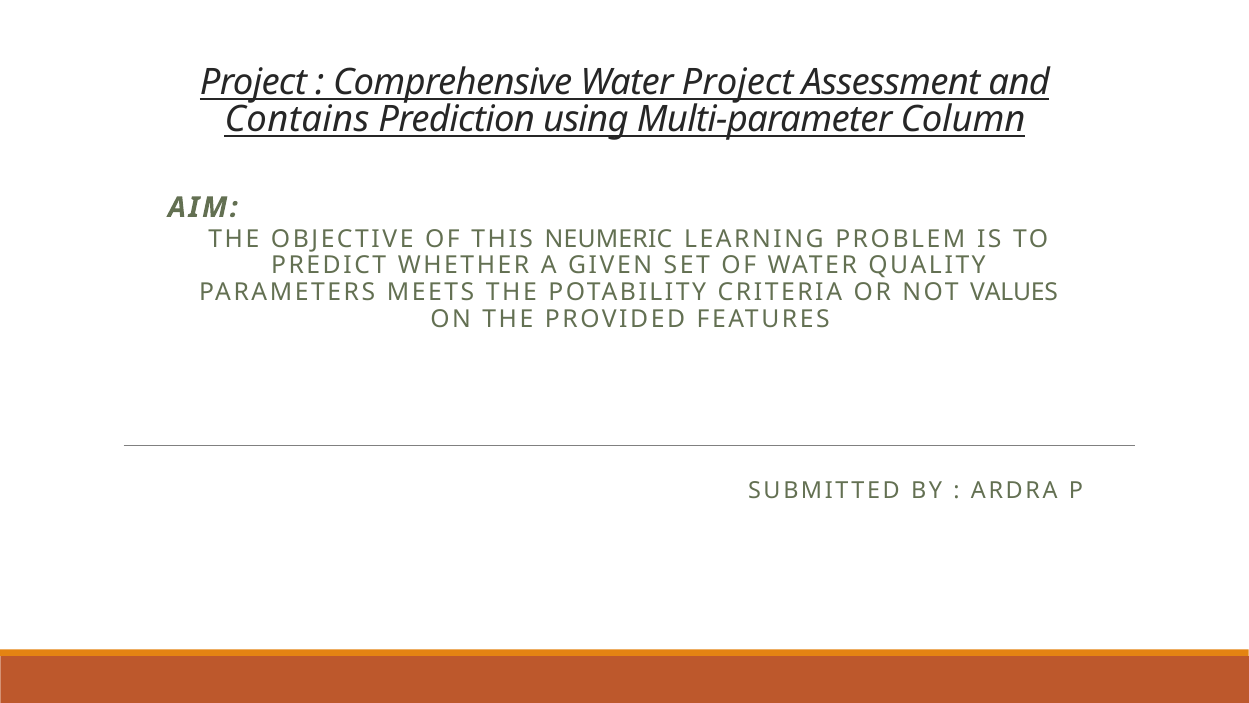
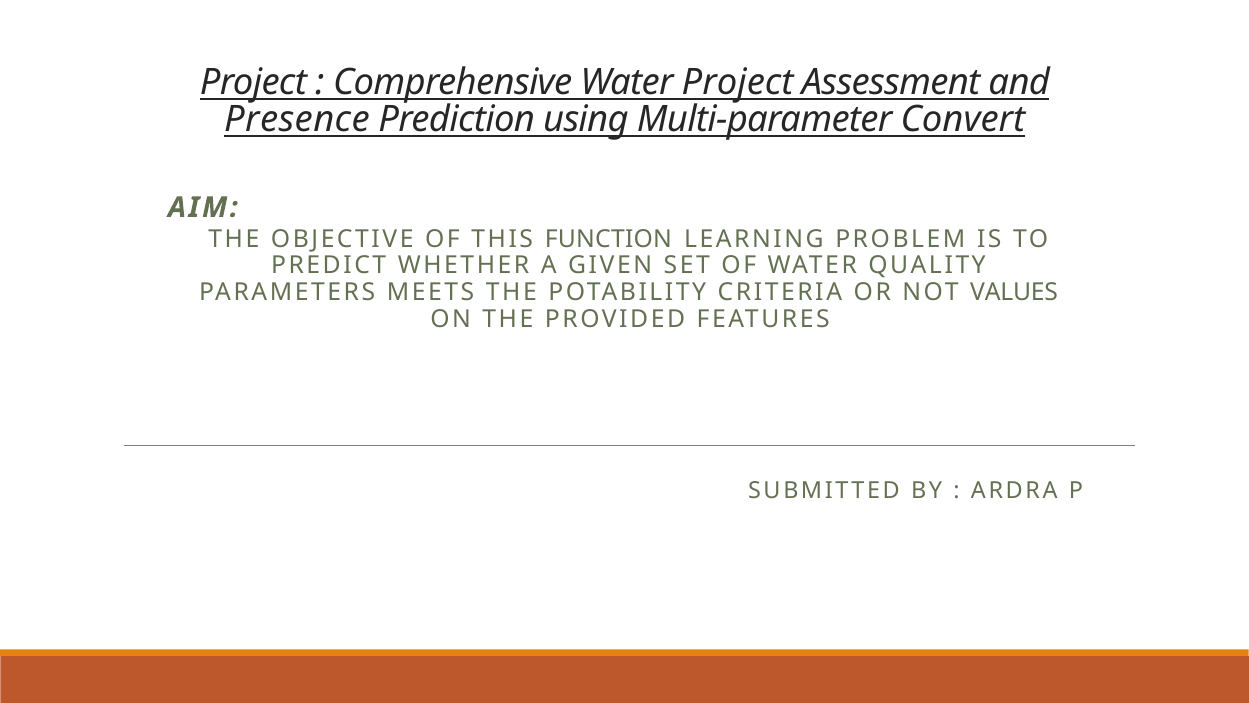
Contains: Contains -> Presence
Column: Column -> Convert
NEUMERIC: NEUMERIC -> FUNCTION
